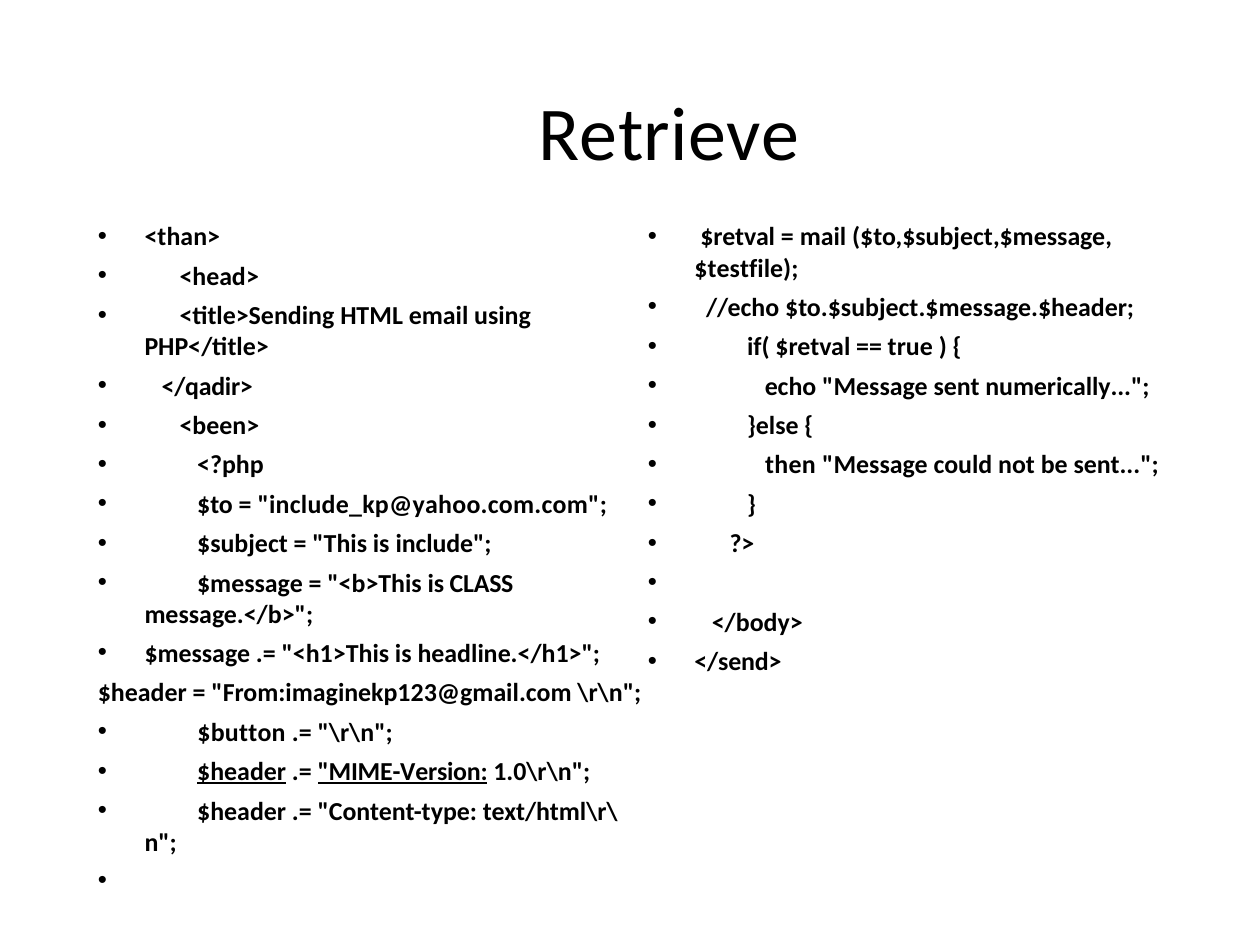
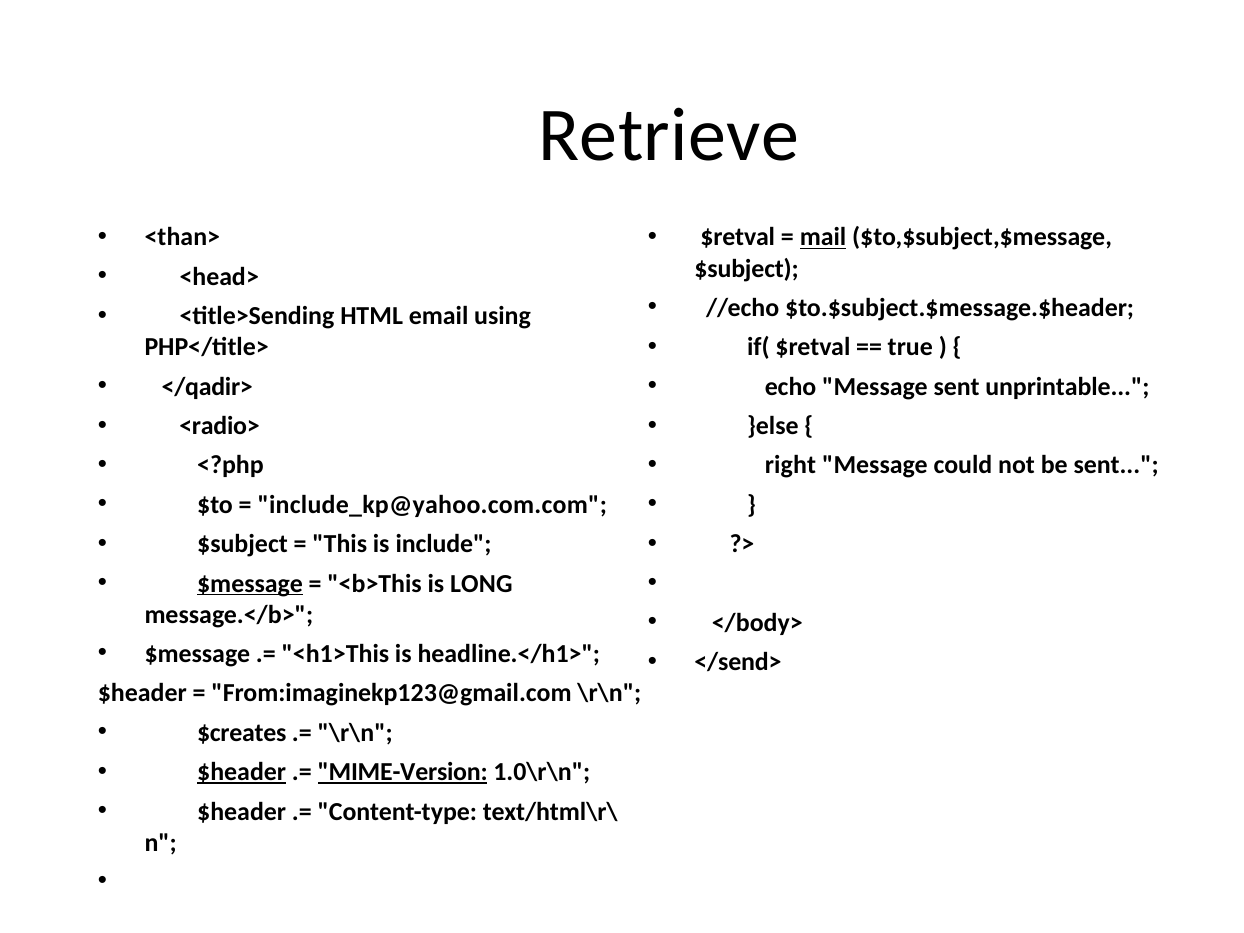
mail underline: none -> present
$testfile at (746, 268): $testfile -> $subject
numerically: numerically -> unprintable
<been>: <been> -> <radio>
then: then -> right
$message at (250, 583) underline: none -> present
CLASS: CLASS -> LONG
$button: $button -> $creates
